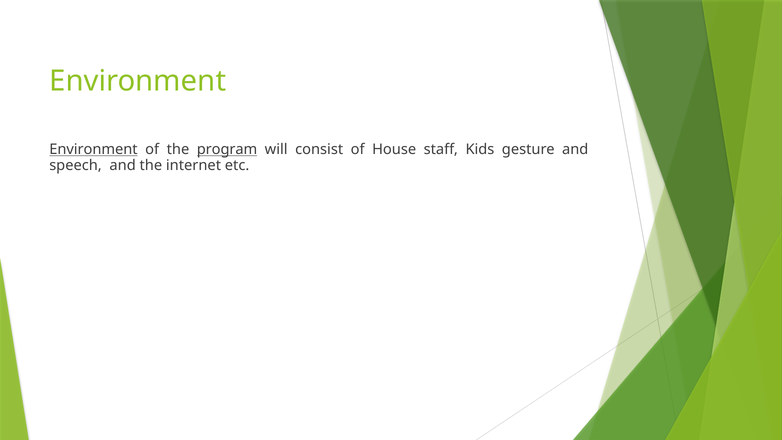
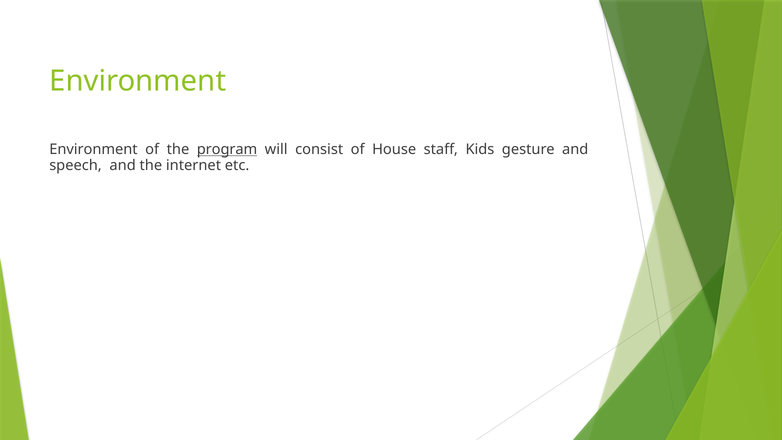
Environment at (93, 149) underline: present -> none
